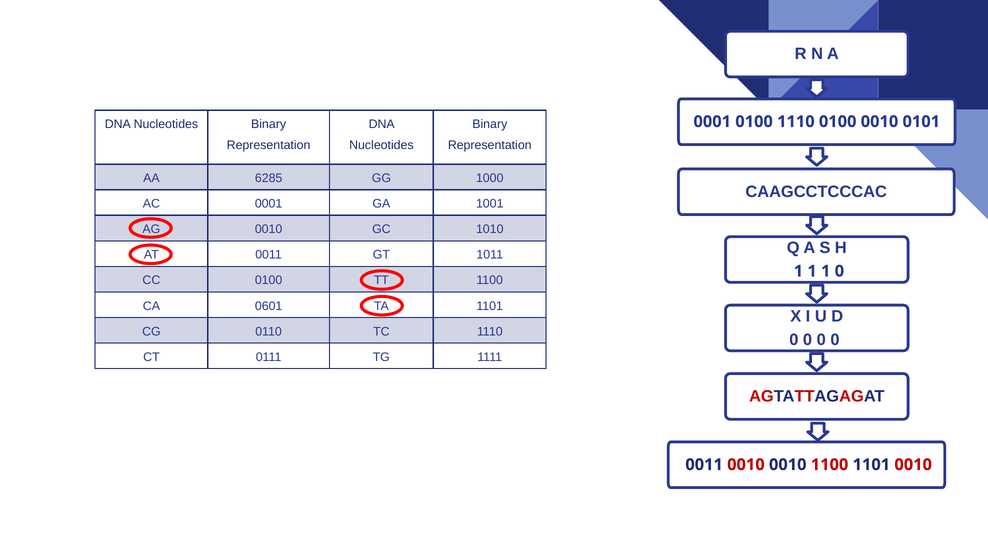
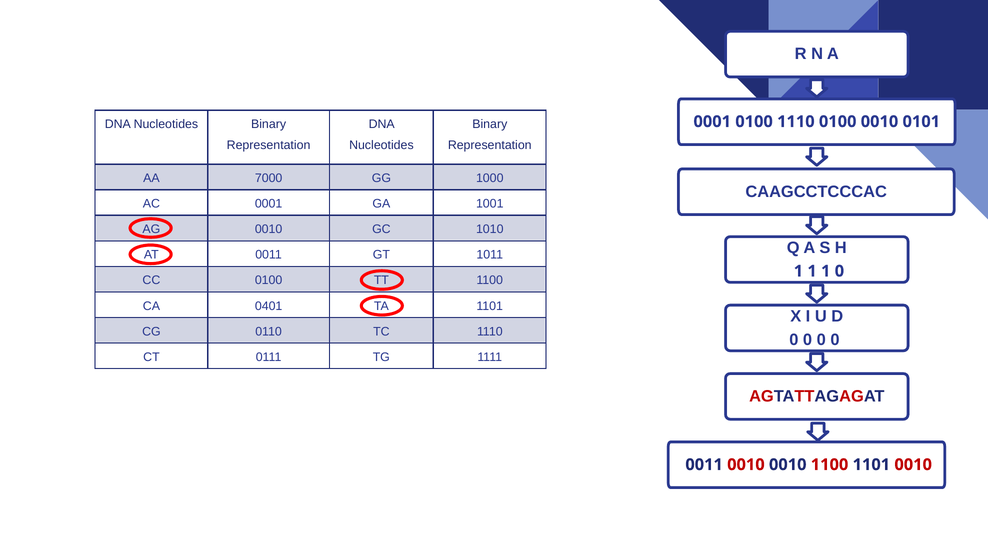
6285: 6285 -> 7000
0601: 0601 -> 0401
